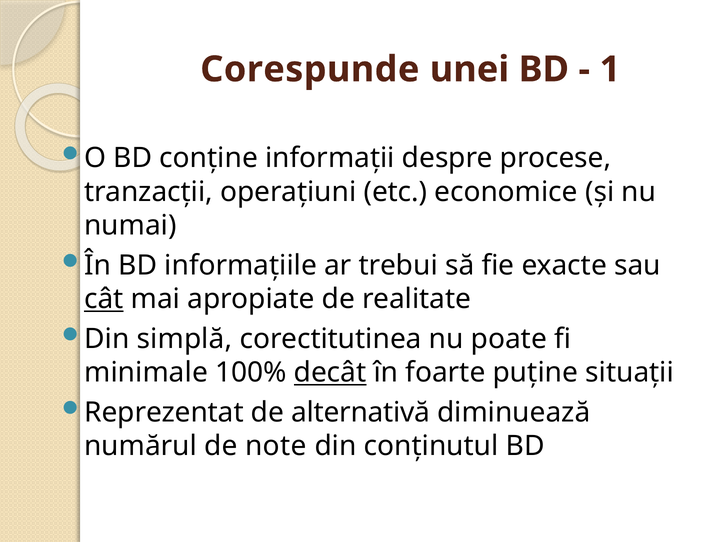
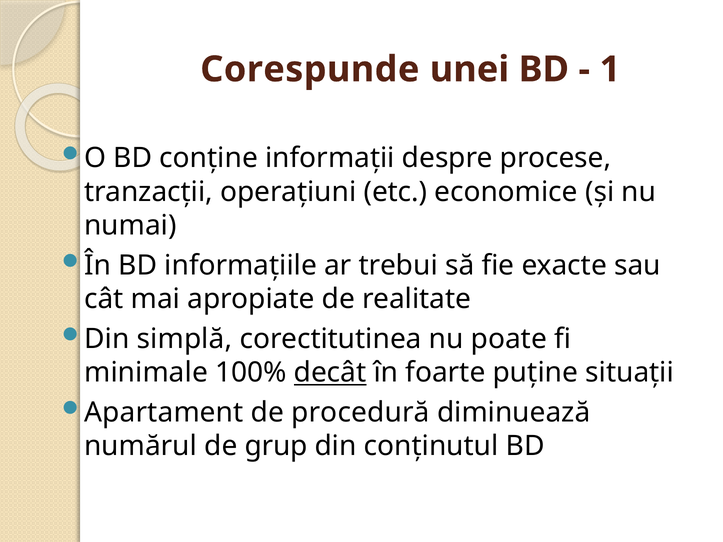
cât underline: present -> none
Reprezentat: Reprezentat -> Apartament
alternativă: alternativă -> procedură
note: note -> grup
